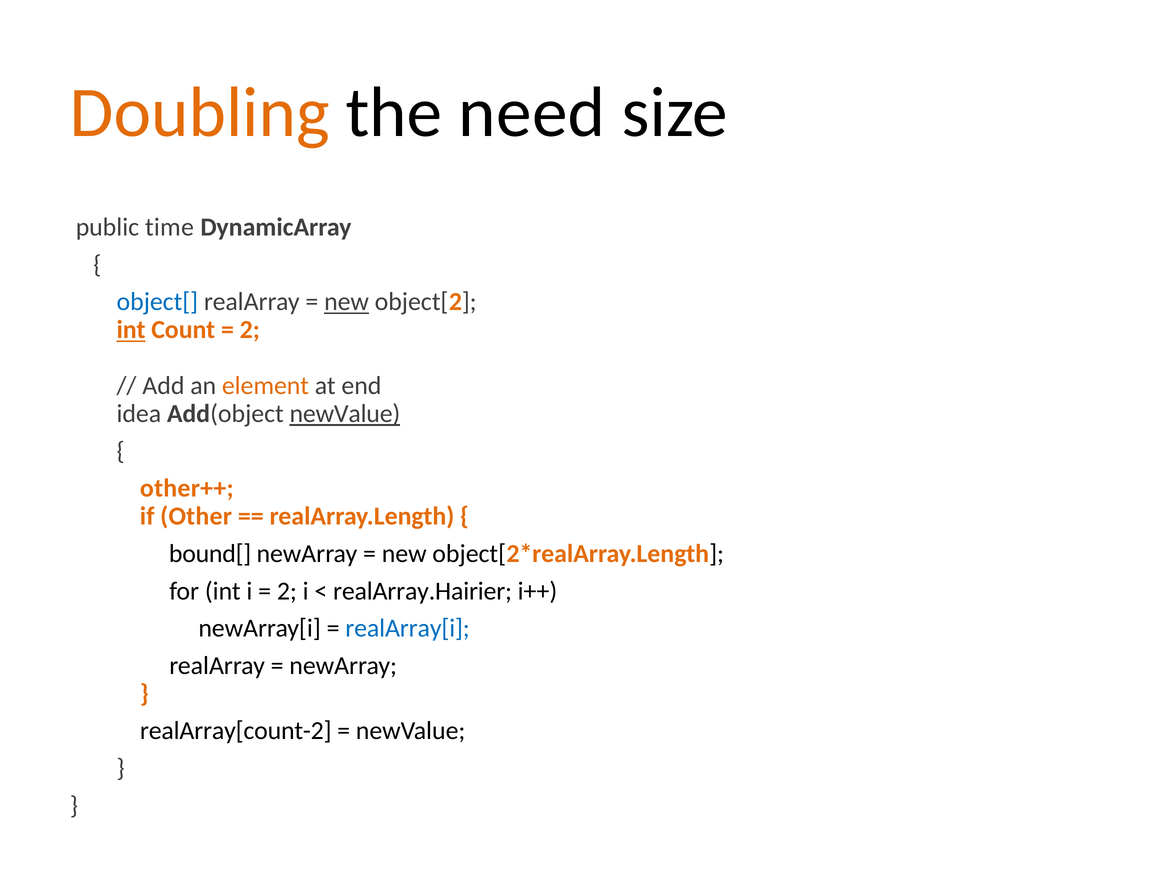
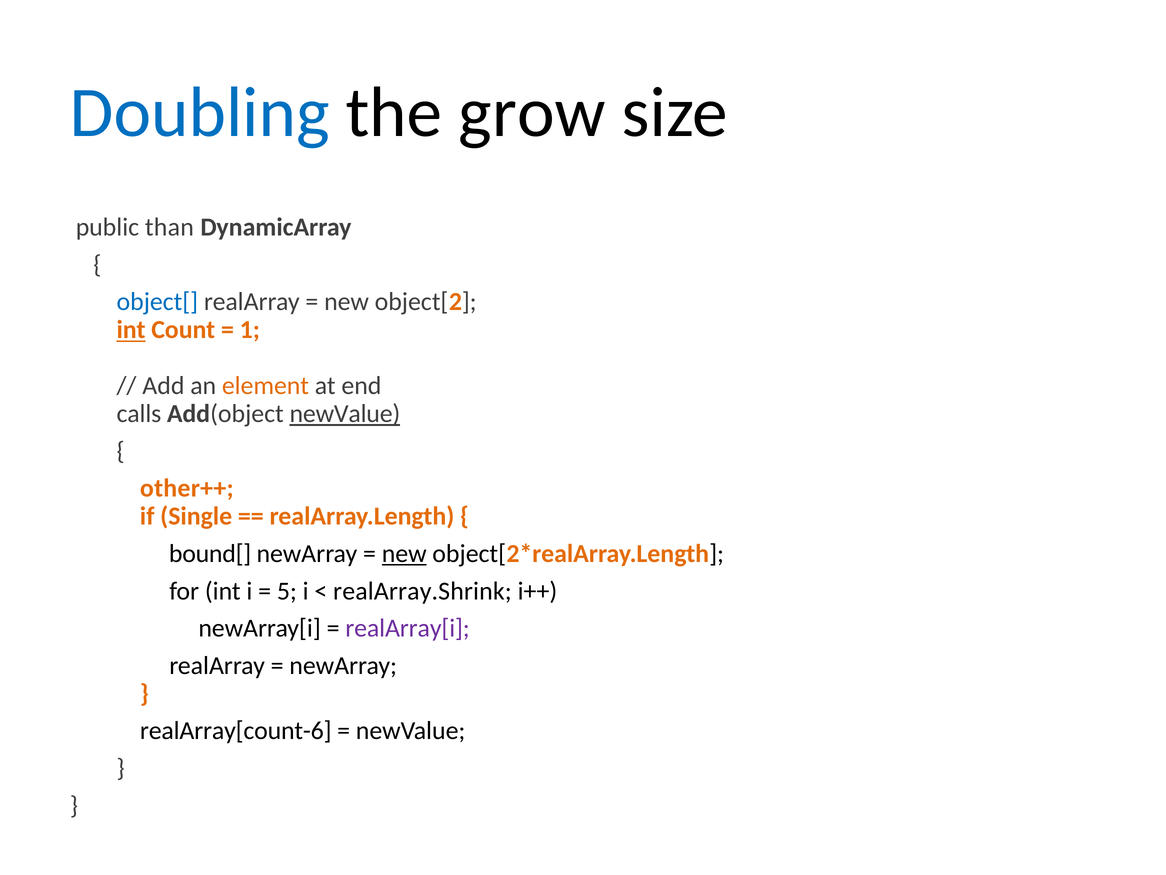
Doubling colour: orange -> blue
need: need -> grow
time: time -> than
new at (347, 302) underline: present -> none
2 at (250, 330): 2 -> 1
idea: idea -> calls
Other: Other -> Single
new at (404, 553) underline: none -> present
2 at (287, 591): 2 -> 5
realArray.Hairier: realArray.Hairier -> realArray.Shrink
realArray[i colour: blue -> purple
realArray[count-2: realArray[count-2 -> realArray[count-6
